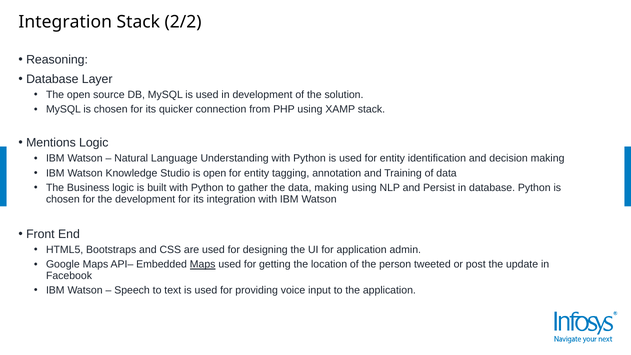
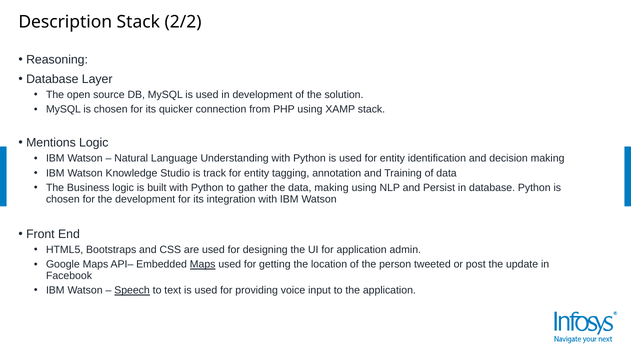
Integration at (65, 22): Integration -> Description
is open: open -> track
Speech underline: none -> present
